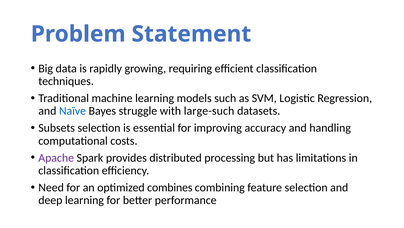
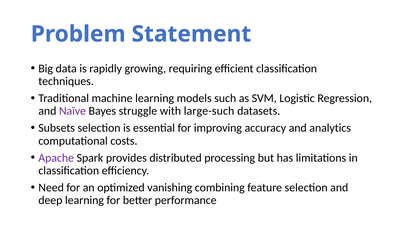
Naïve colour: blue -> purple
handling: handling -> analytics
combines: combines -> vanishing
